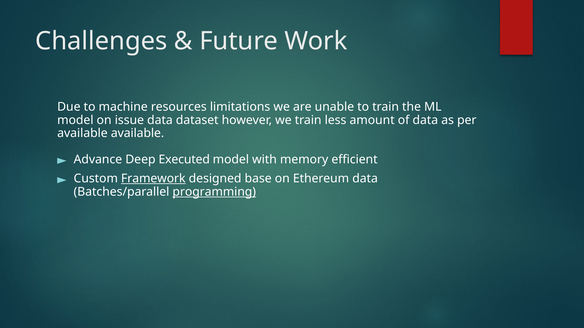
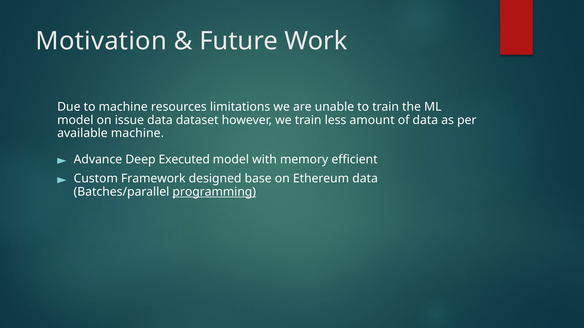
Challenges: Challenges -> Motivation
available available: available -> machine
Framework underline: present -> none
